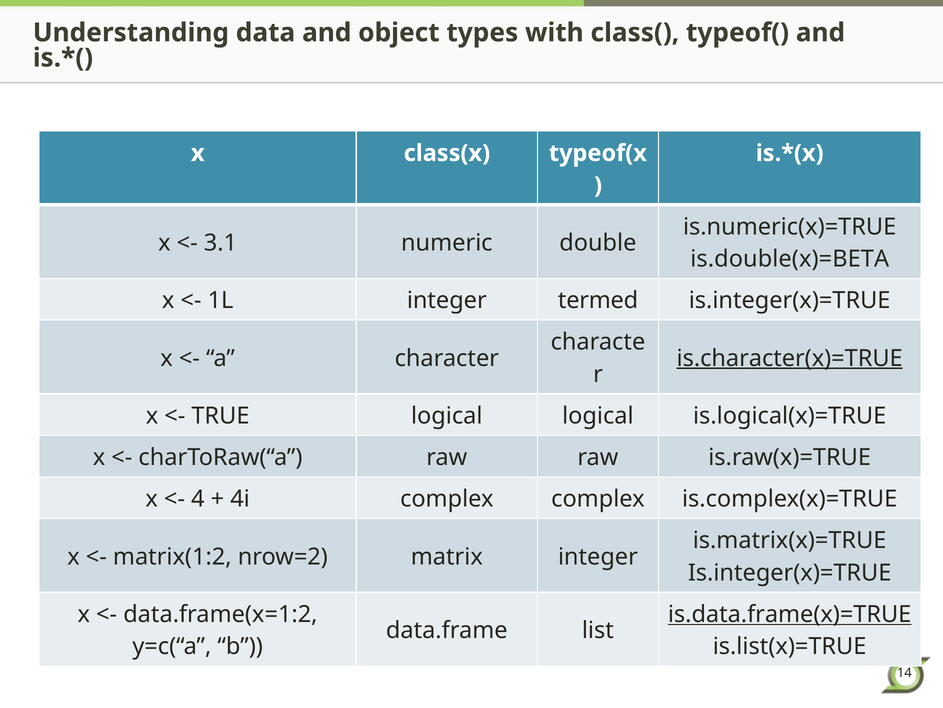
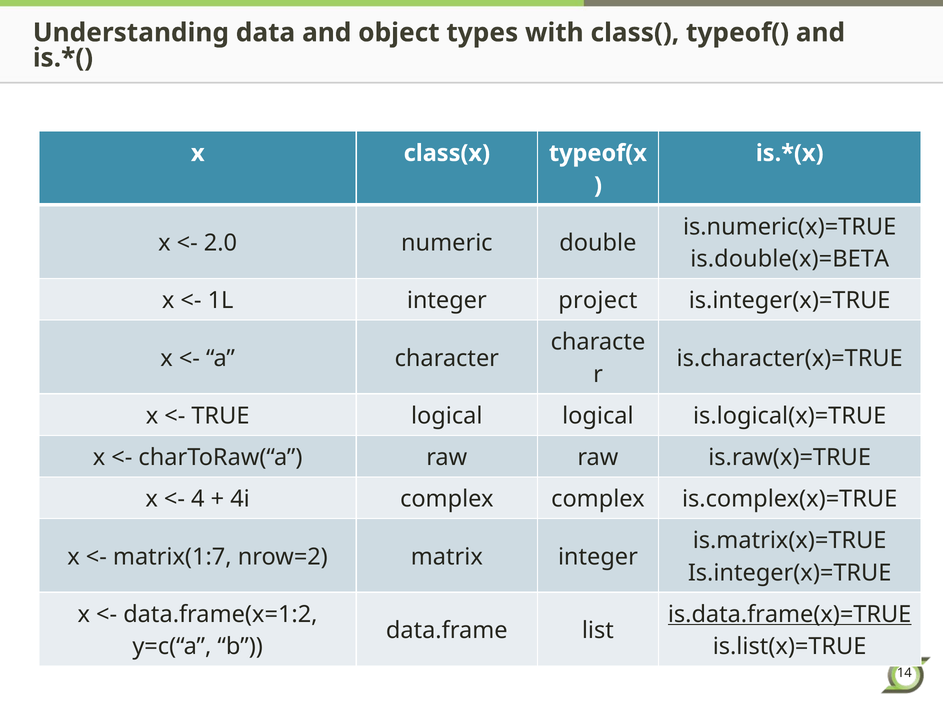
3.1: 3.1 -> 2.0
termed: termed -> project
is.character(x)=TRUE underline: present -> none
matrix(1:2: matrix(1:2 -> matrix(1:7
